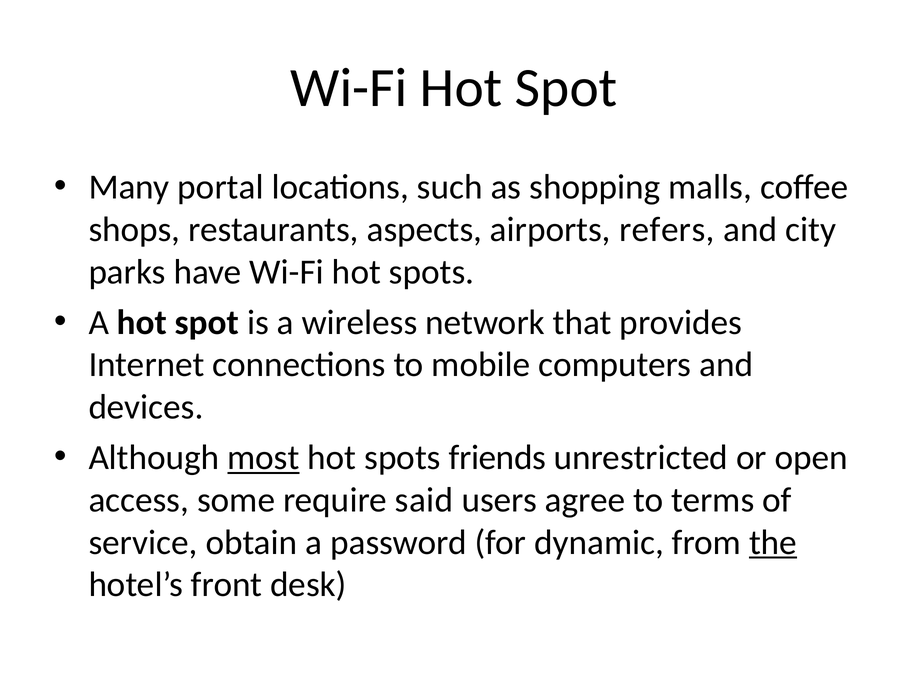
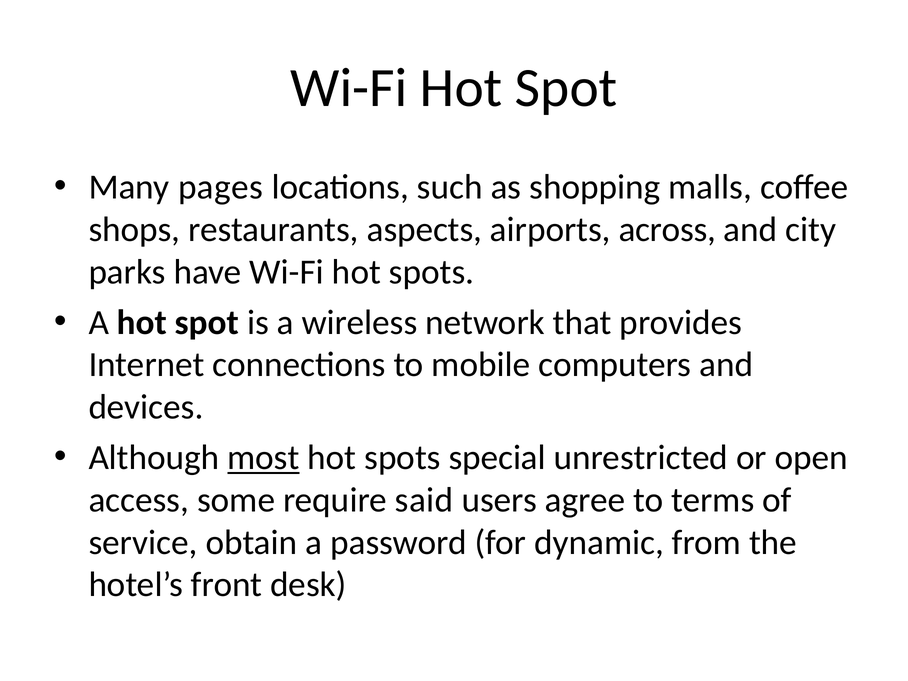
portal: portal -> pages
refers: refers -> across
friends: friends -> special
the underline: present -> none
